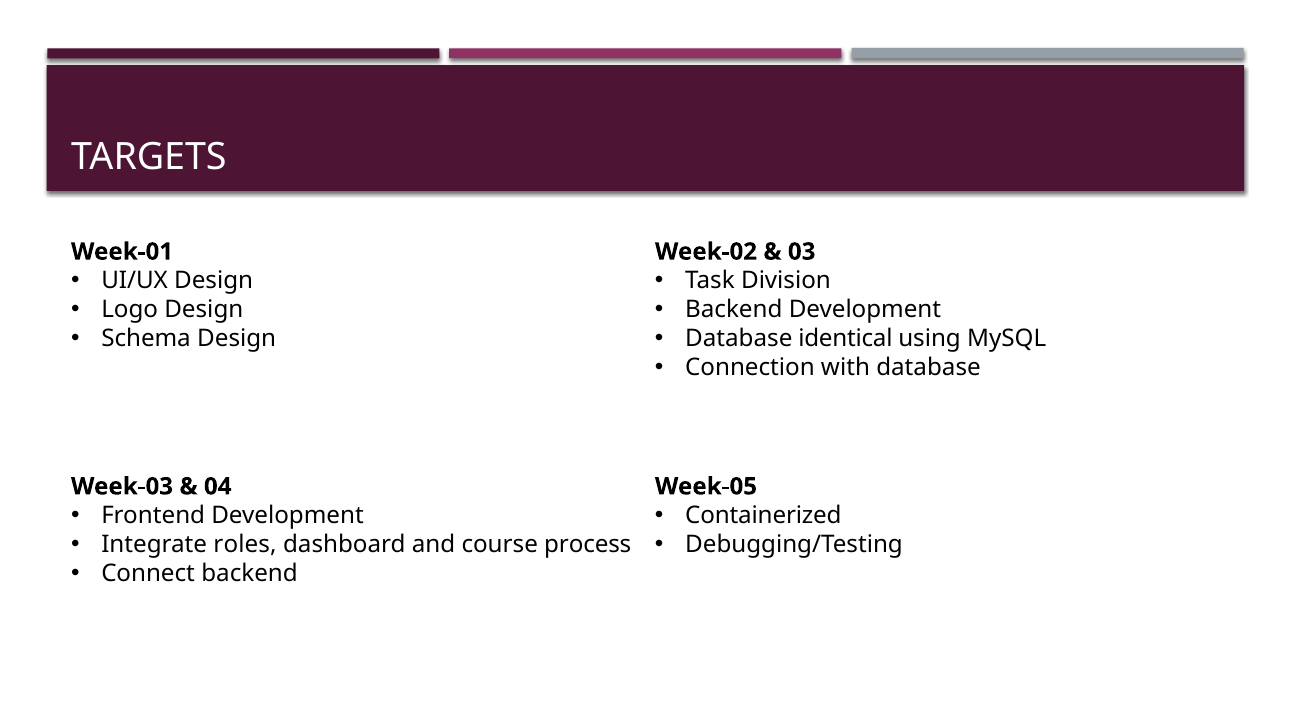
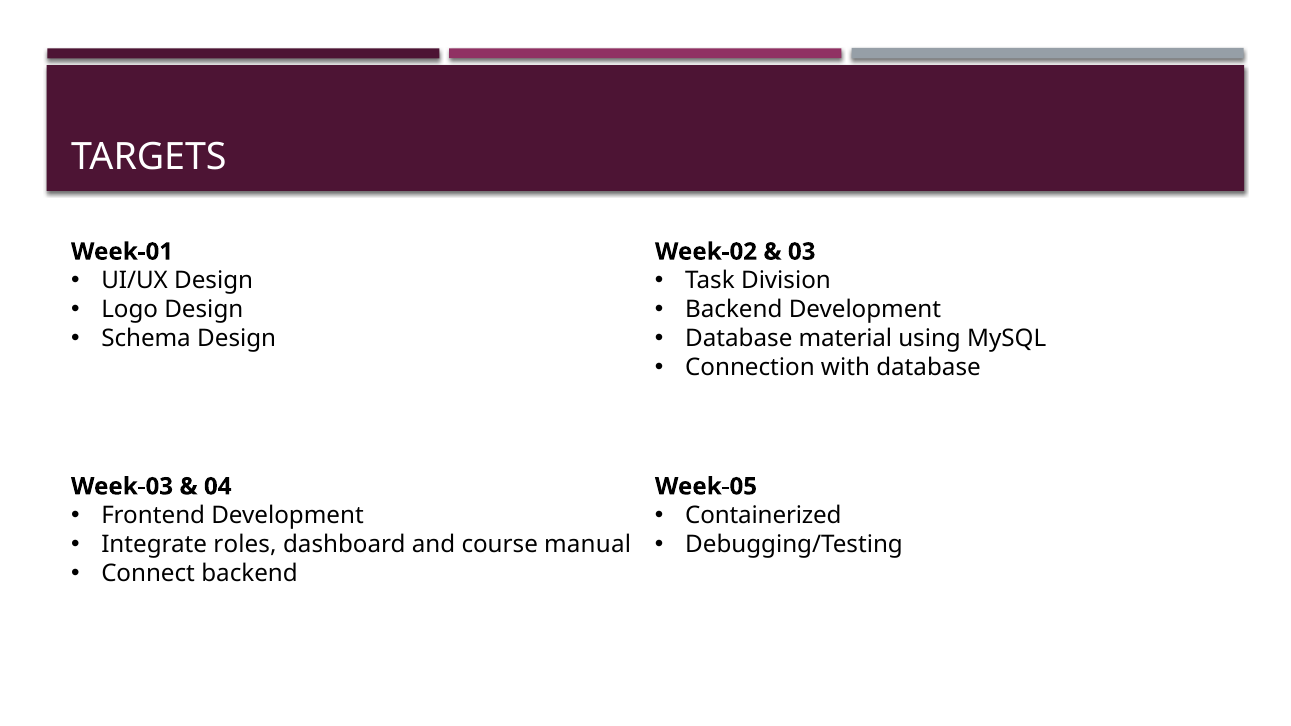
identical: identical -> material
process: process -> manual
